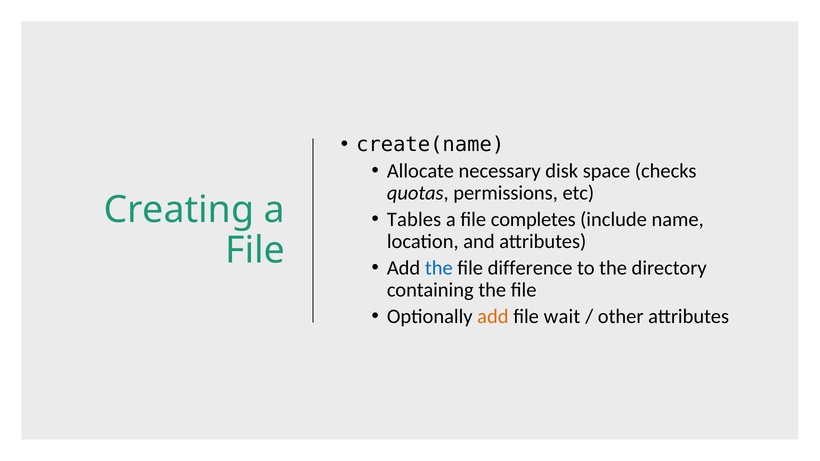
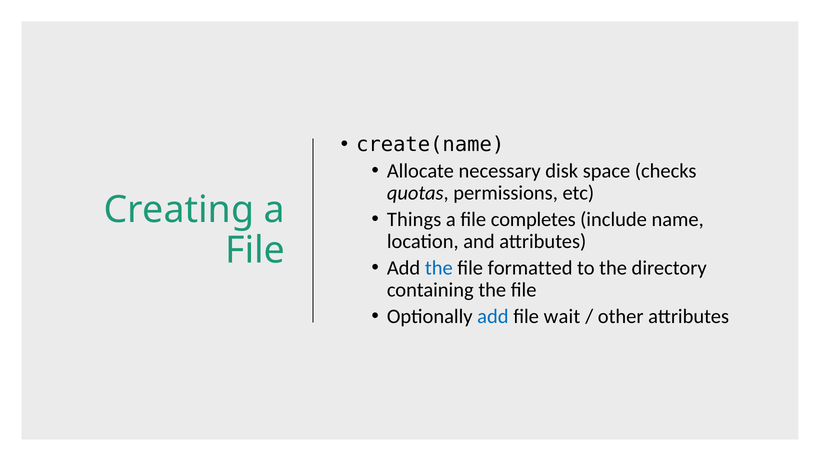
Tables: Tables -> Things
difference: difference -> formatted
add at (493, 316) colour: orange -> blue
